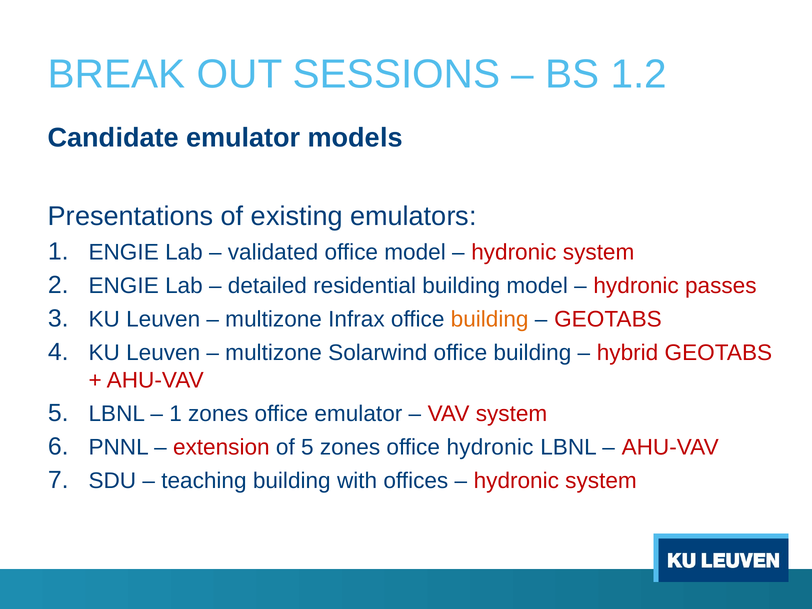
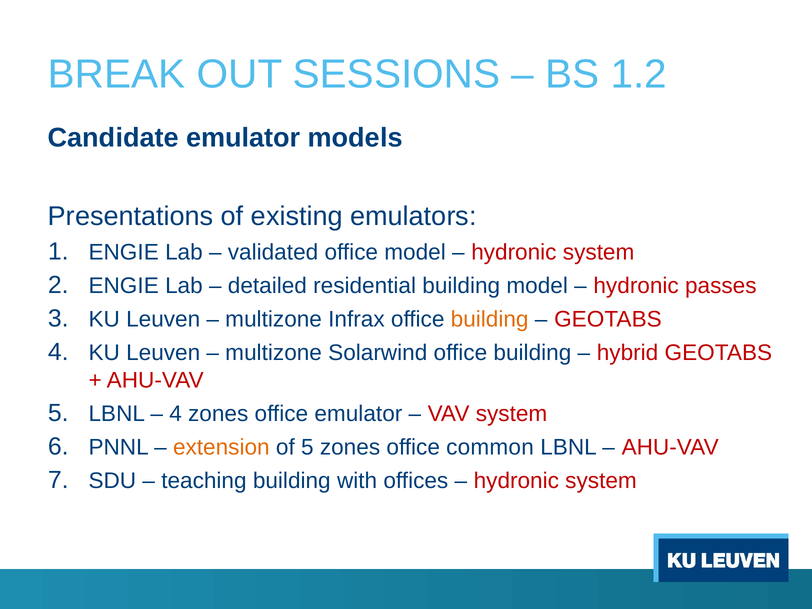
1 at (176, 414): 1 -> 4
extension colour: red -> orange
office hydronic: hydronic -> common
